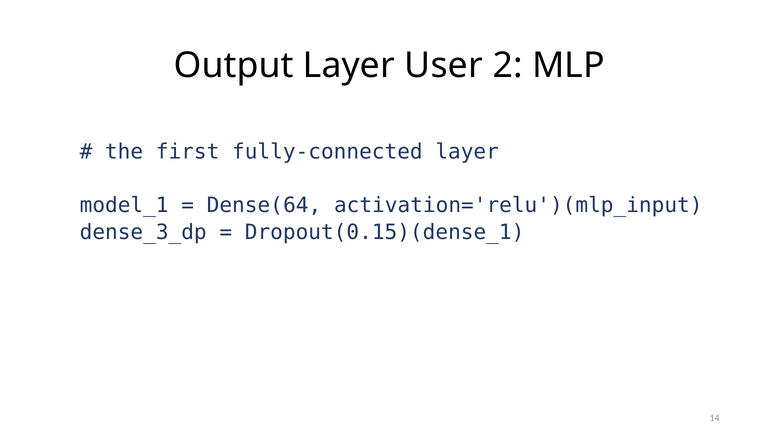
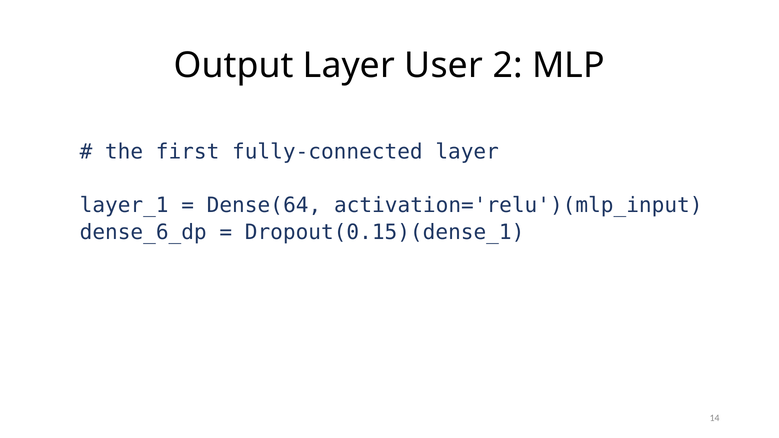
model_1: model_1 -> layer_1
dense_3_dp: dense_3_dp -> dense_6_dp
